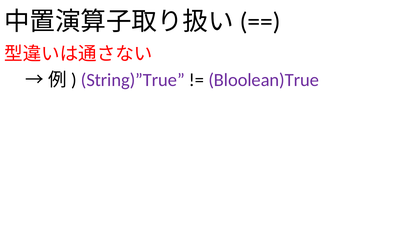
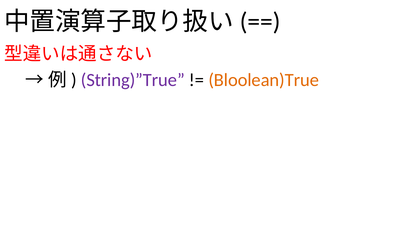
Bloolean)True colour: purple -> orange
